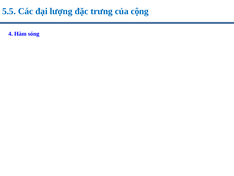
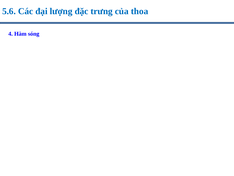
5.5: 5.5 -> 5.6
cộng: cộng -> thoa
